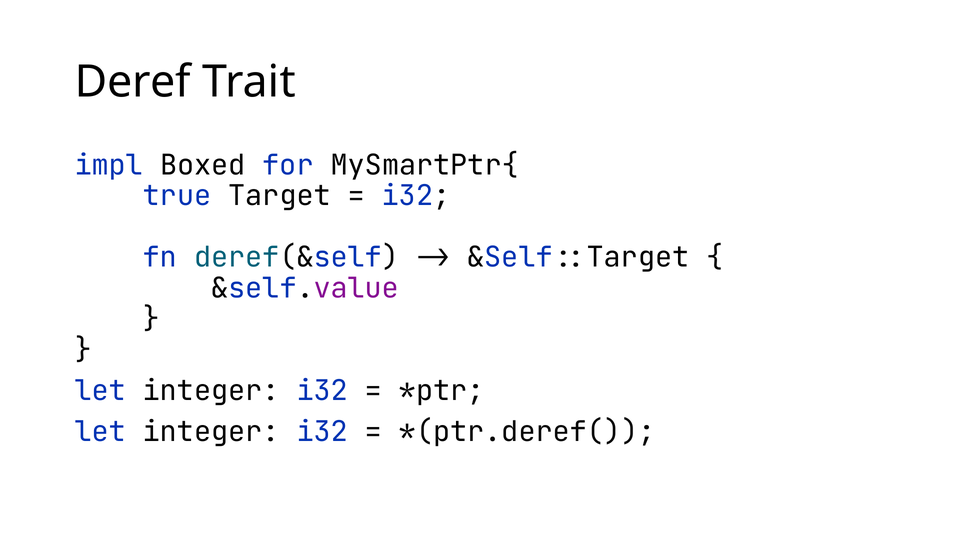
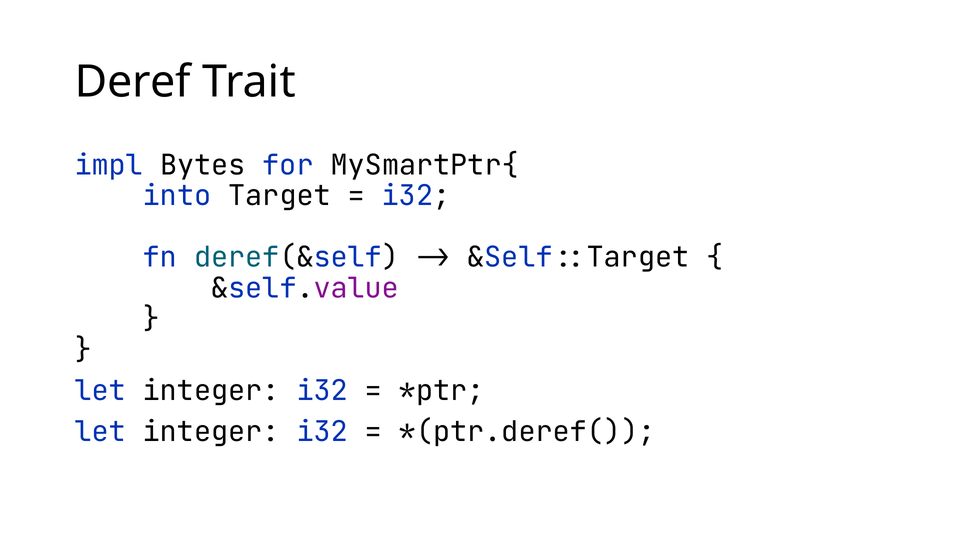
Boxed: Boxed -> Bytes
true: true -> into
